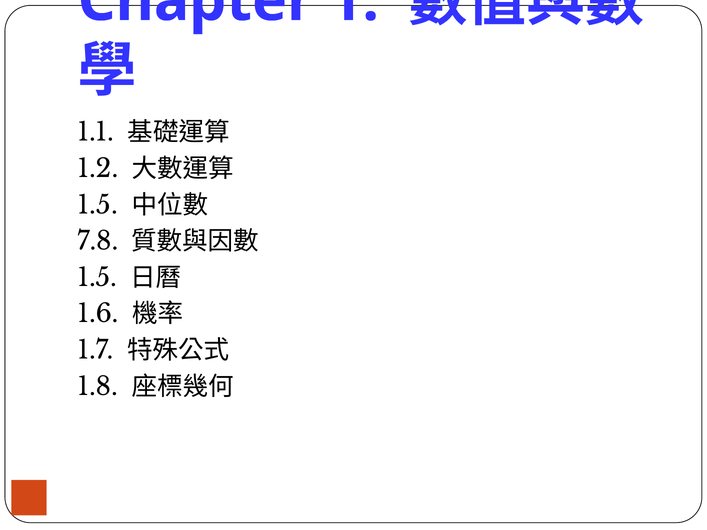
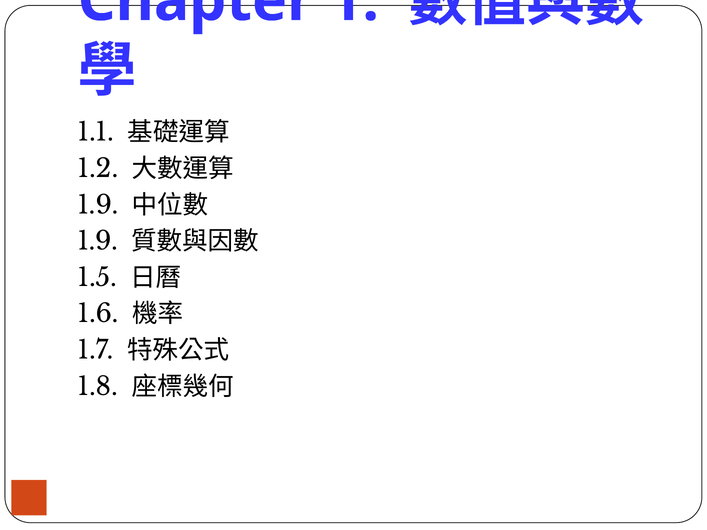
1.5 at (98, 205): 1.5 -> 1.9
7.8 at (98, 242): 7.8 -> 1.9
